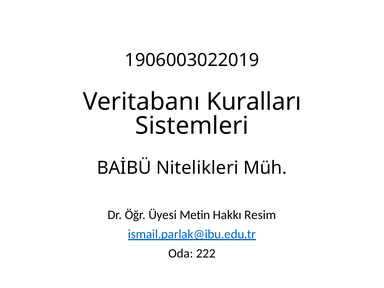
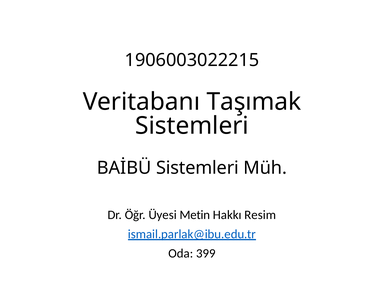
1906003022019: 1906003022019 -> 1906003022215
Kuralları: Kuralları -> Taşımak
BAİBÜ Nitelikleri: Nitelikleri -> Sistemleri
222: 222 -> 399
